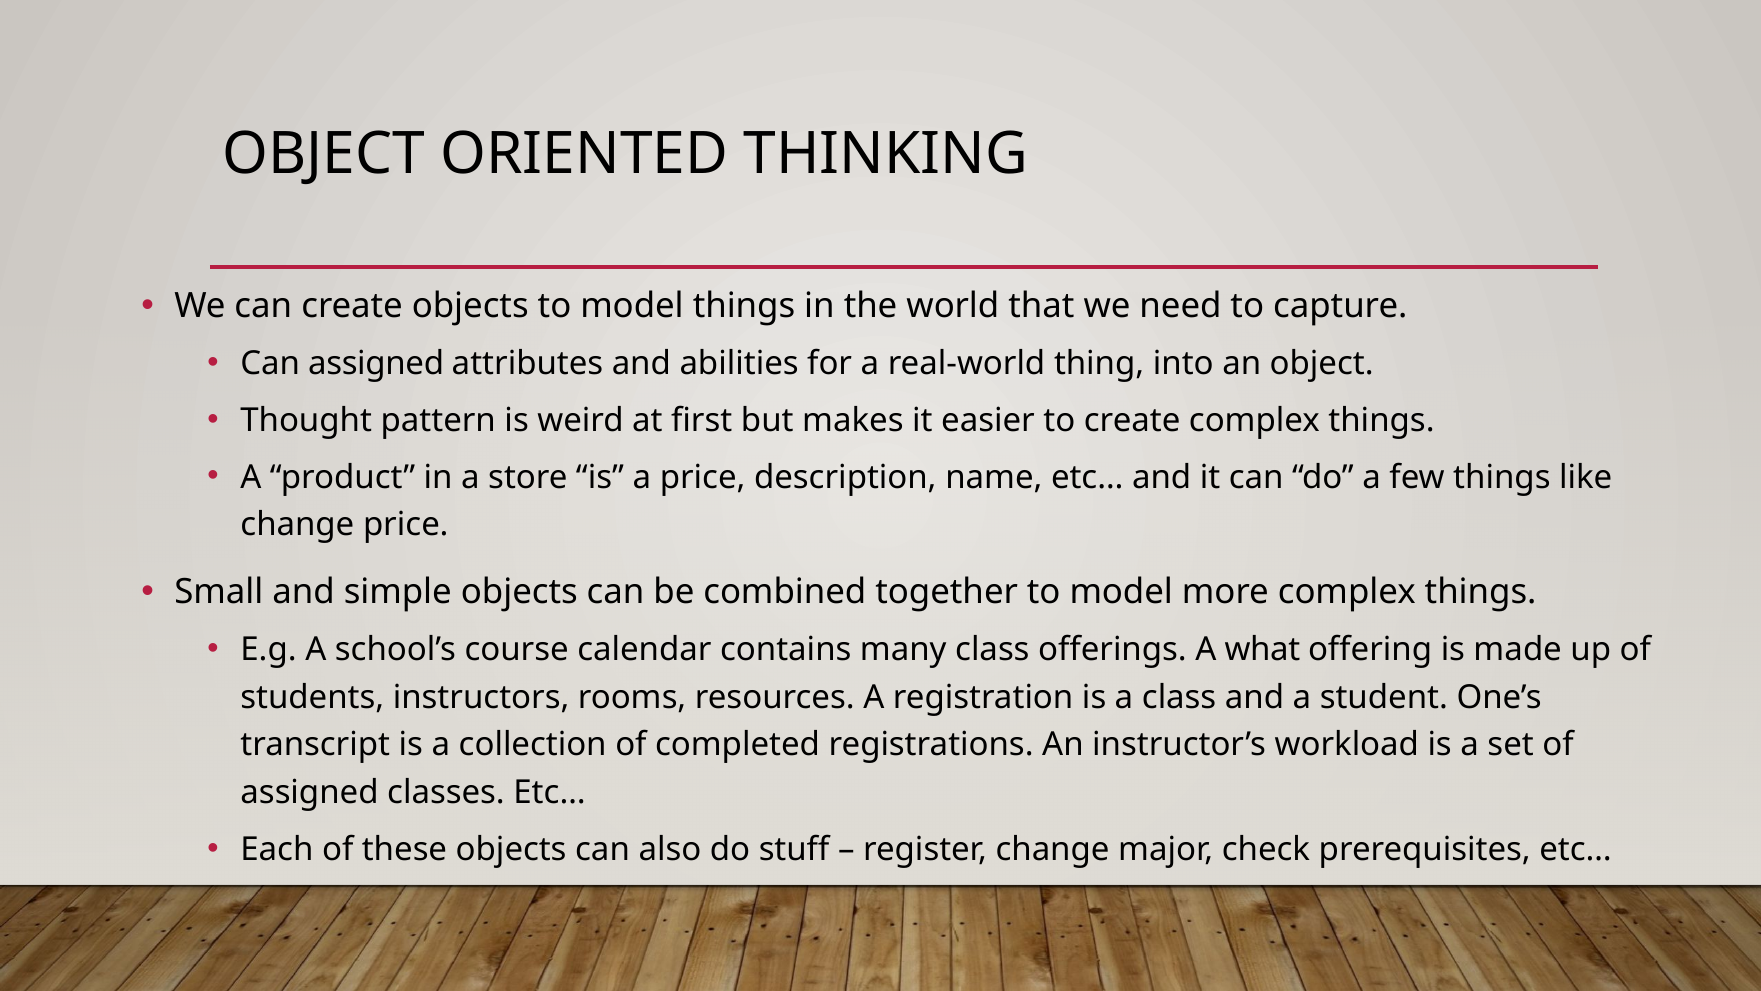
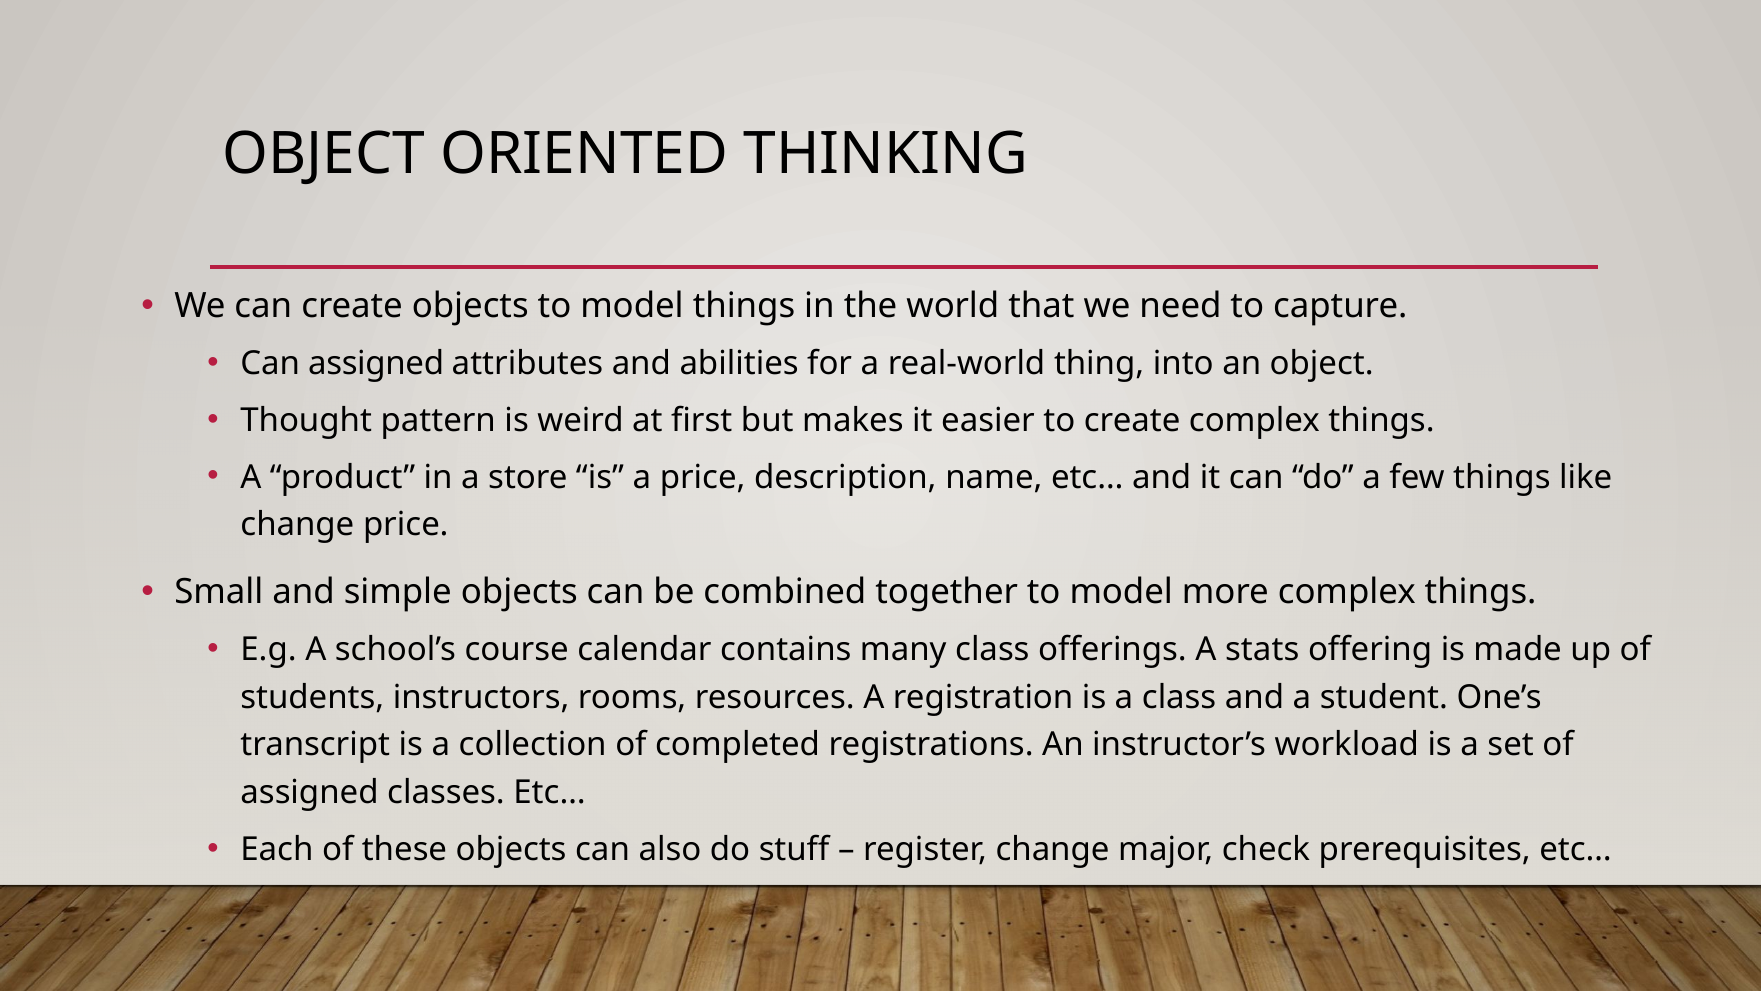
what: what -> stats
